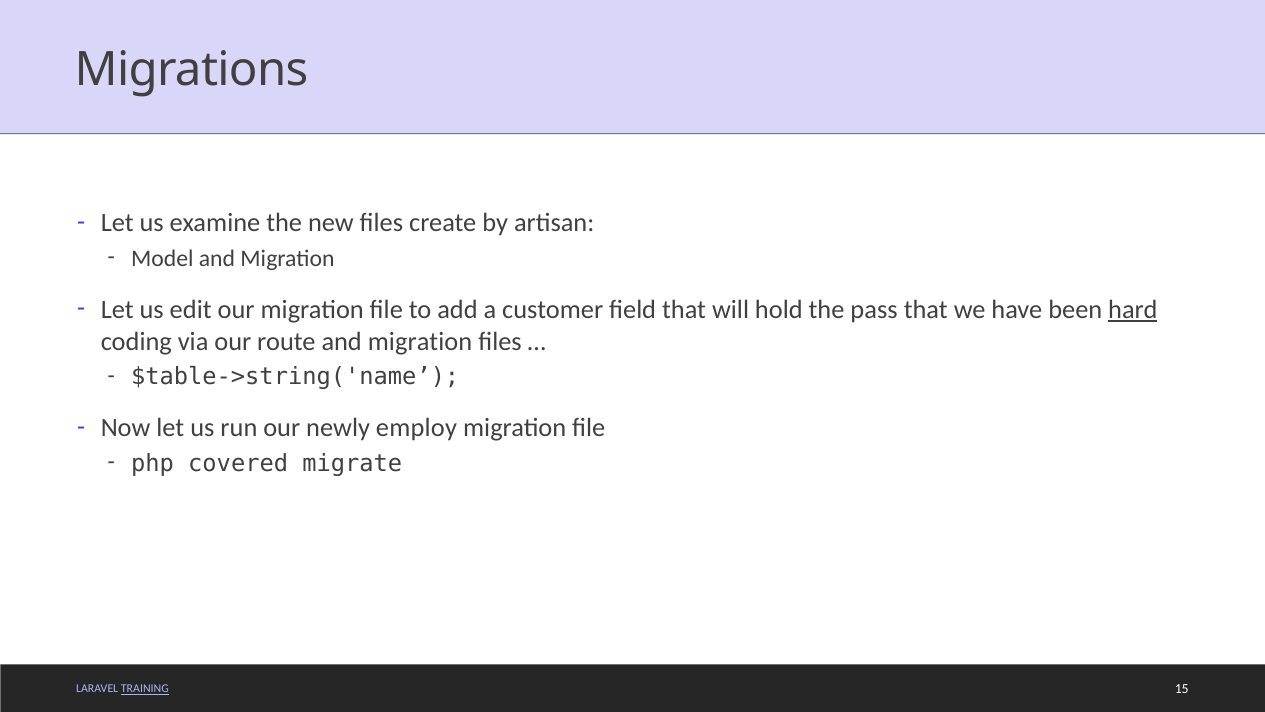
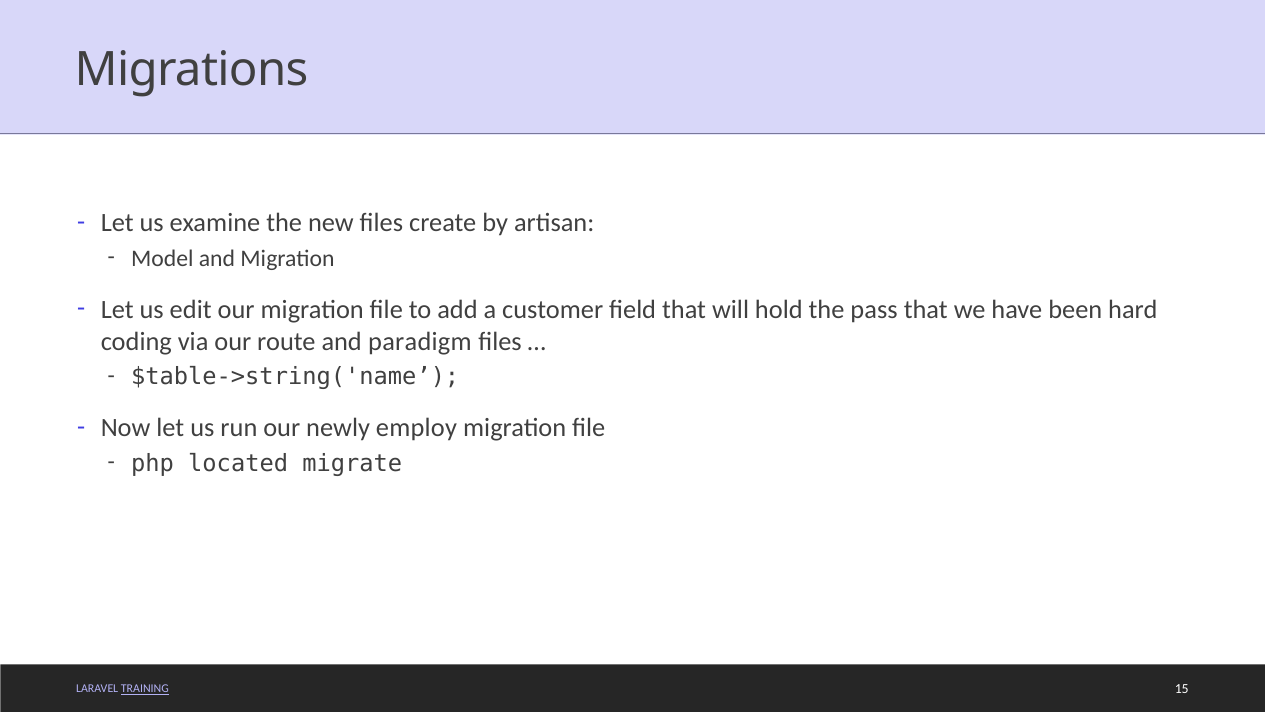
hard underline: present -> none
route and migration: migration -> paradigm
covered: covered -> located
